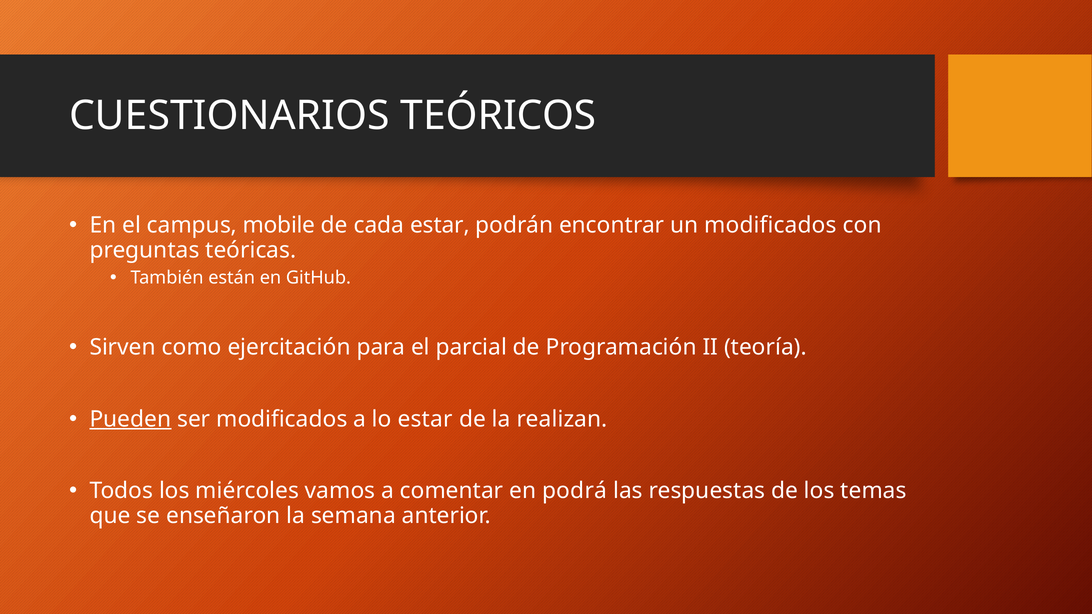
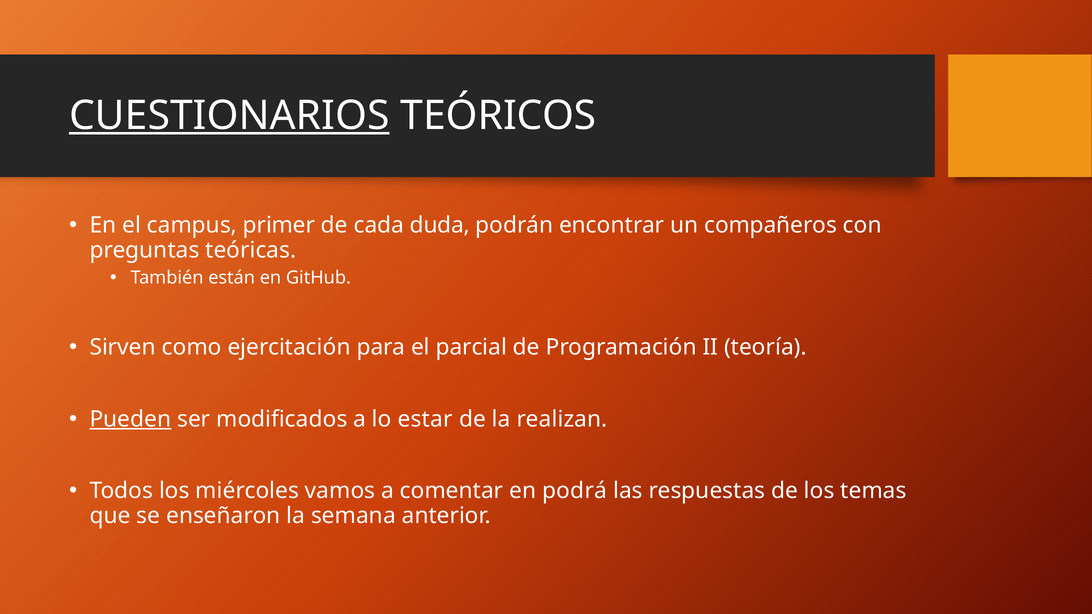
CUESTIONARIOS underline: none -> present
mobile: mobile -> primer
cada estar: estar -> duda
un modificados: modificados -> compañeros
